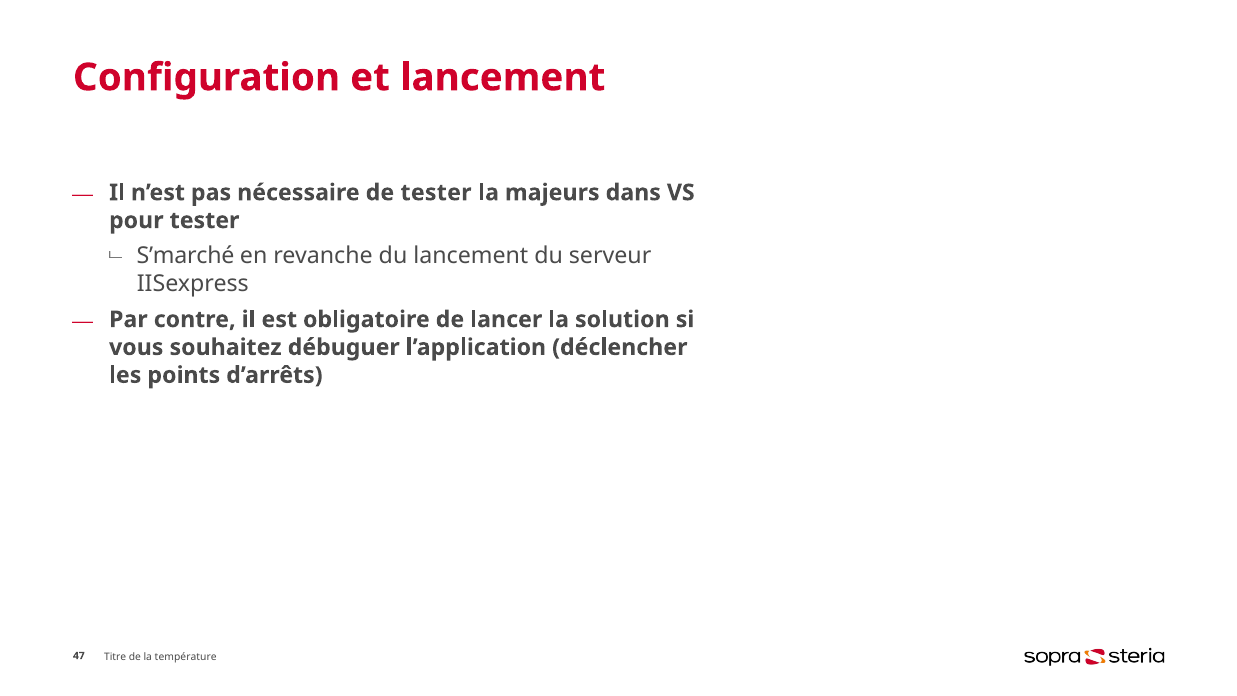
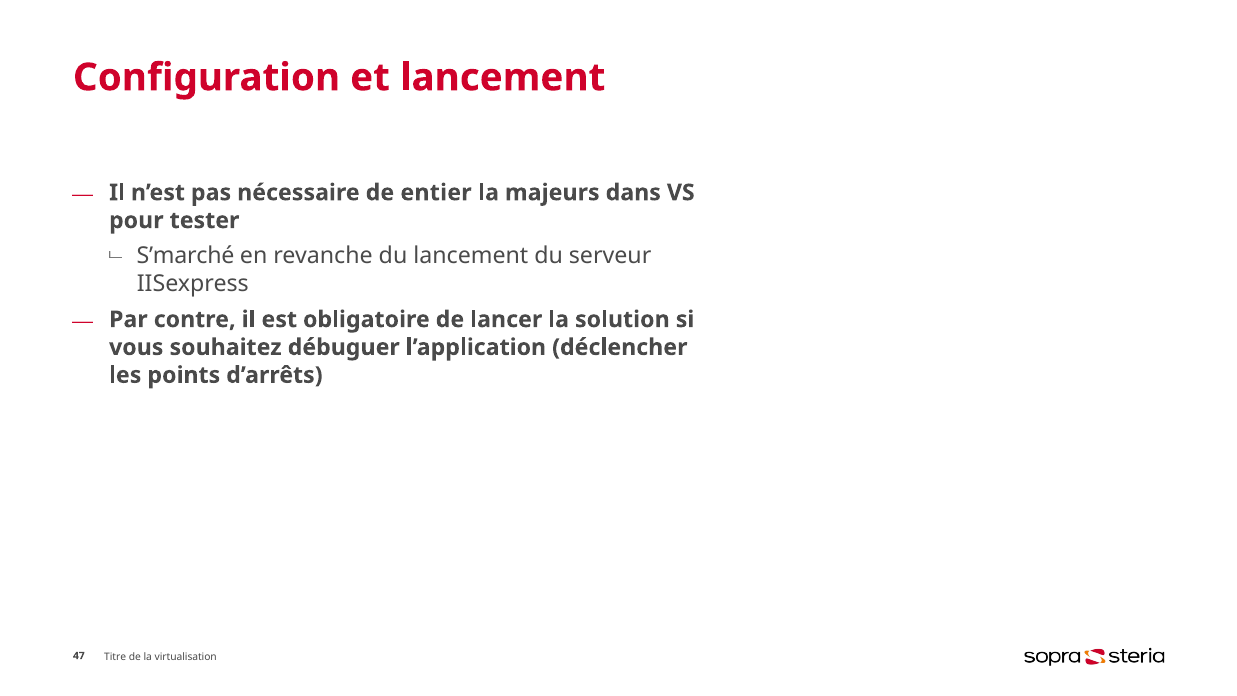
de tester: tester -> entier
température: température -> virtualisation
